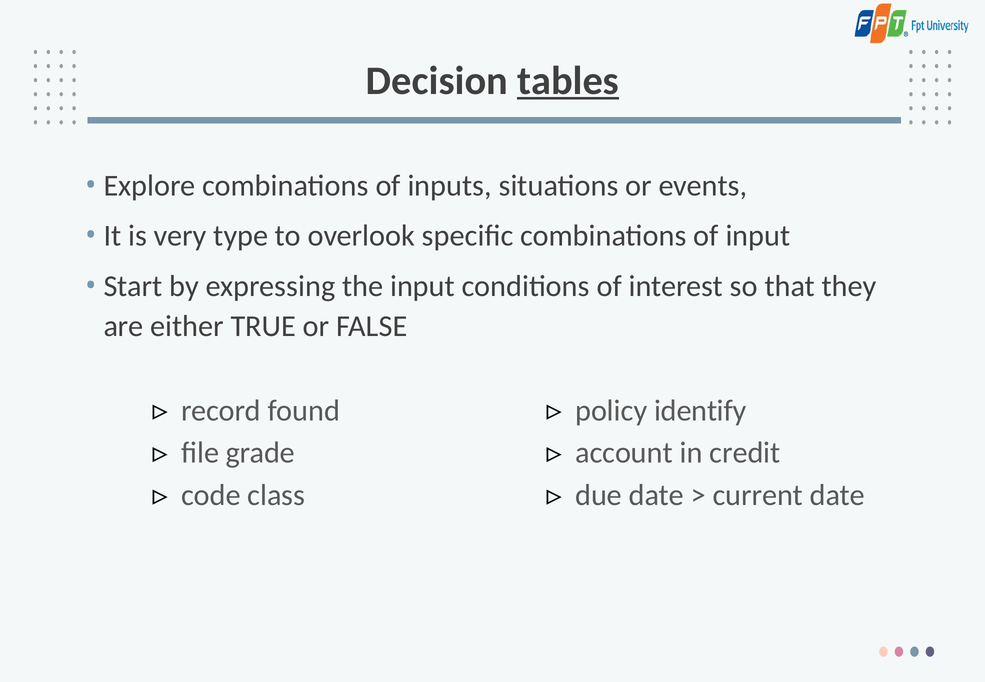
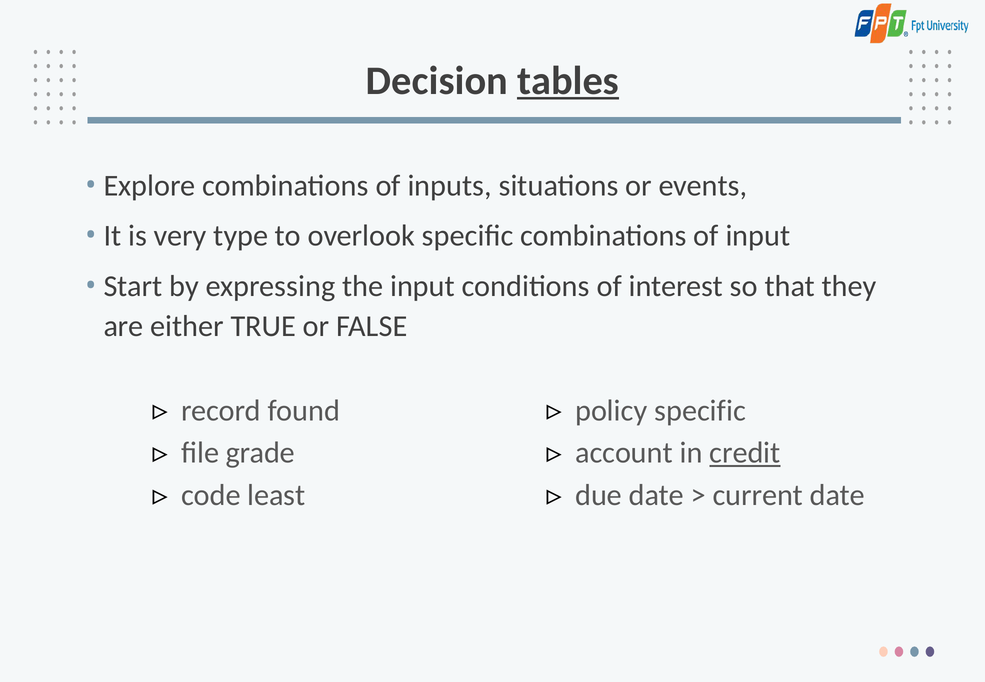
policy identify: identify -> specific
credit underline: none -> present
class: class -> least
